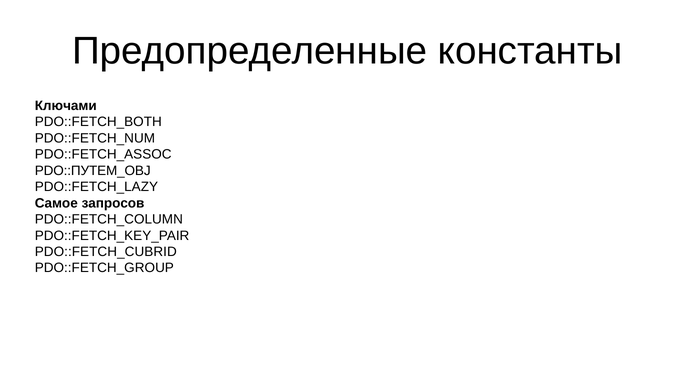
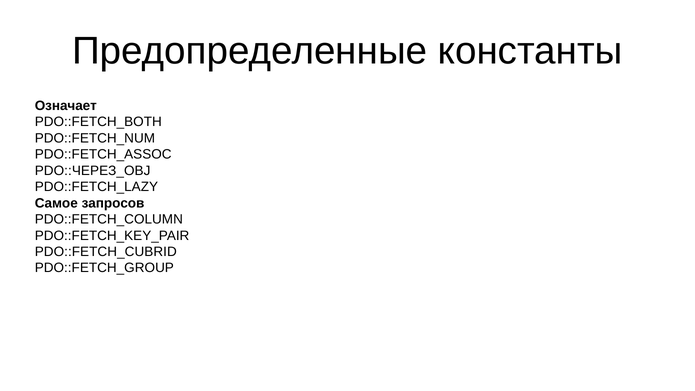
Ключами: Ключами -> Означает
PDO::ПУТЕМ_OBJ: PDO::ПУТЕМ_OBJ -> PDO::ЧЕРЕЗ_OBJ
